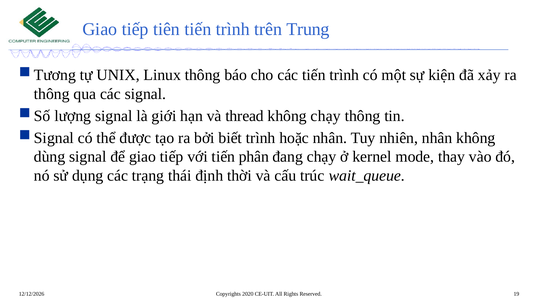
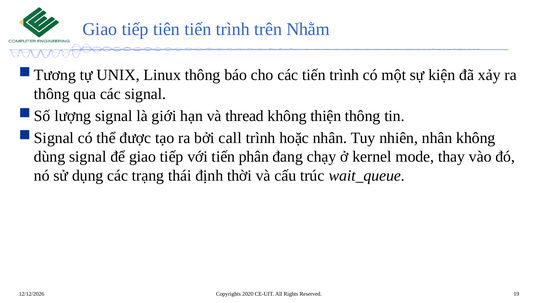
Trung: Trung -> Nhằm
không chạy: chạy -> thiện
biết: biết -> call
